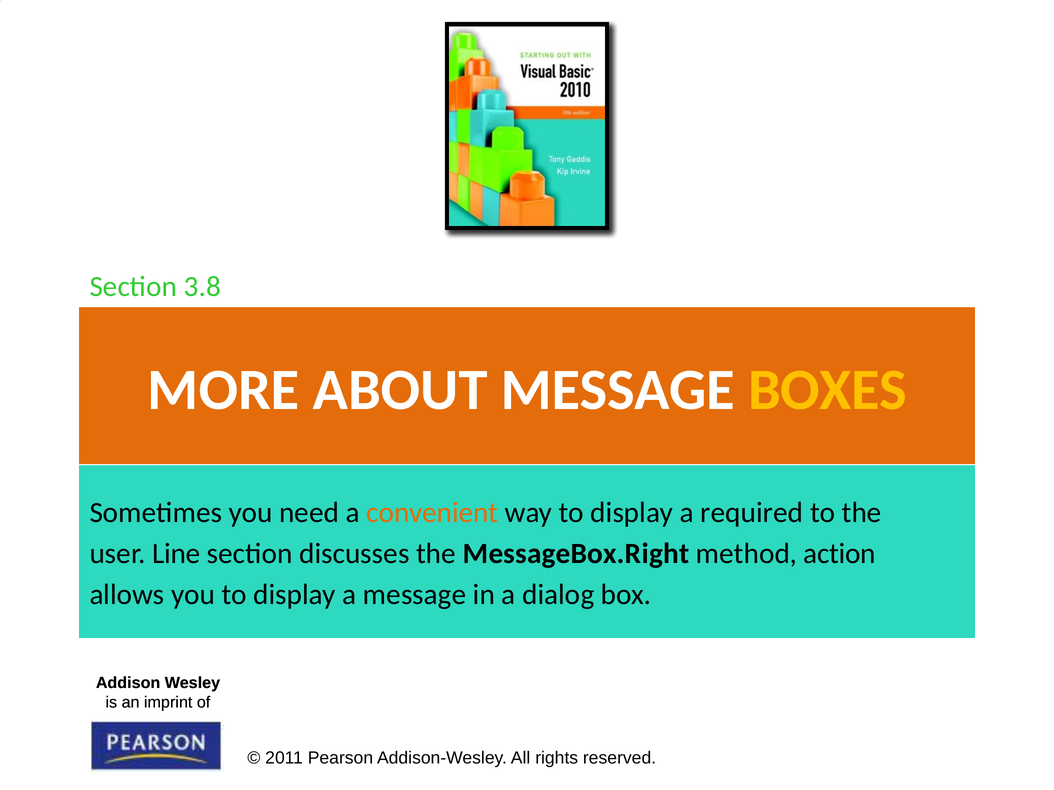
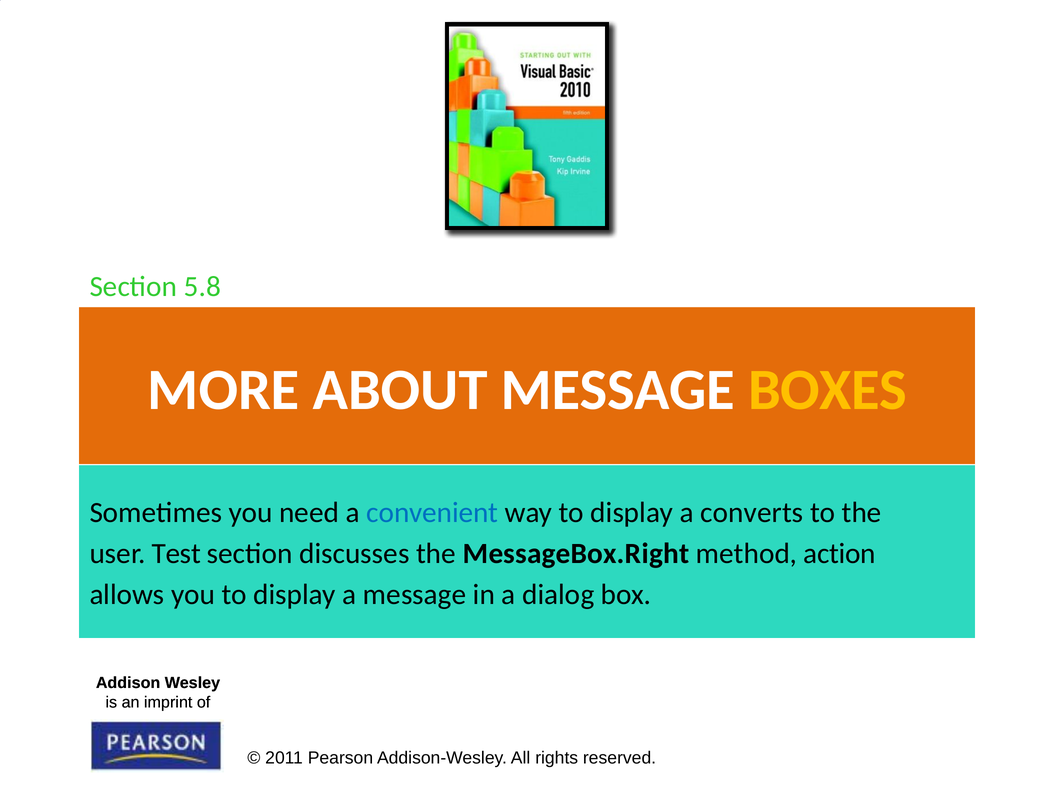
3.8: 3.8 -> 5.8
convenient colour: orange -> blue
required: required -> converts
Line: Line -> Test
